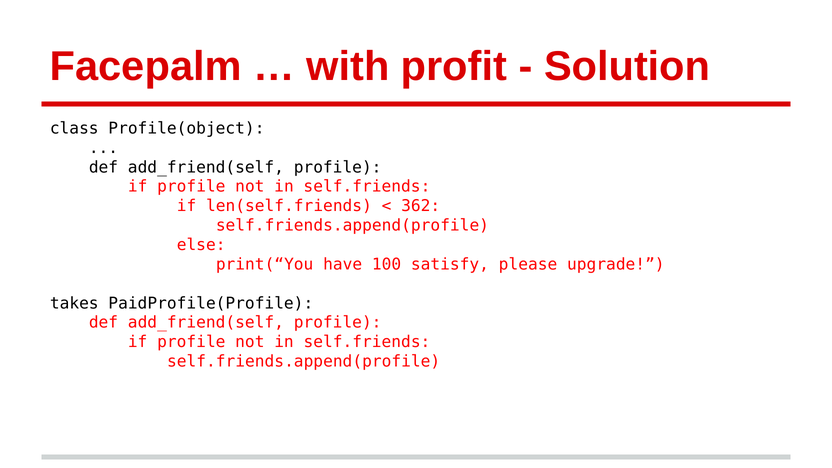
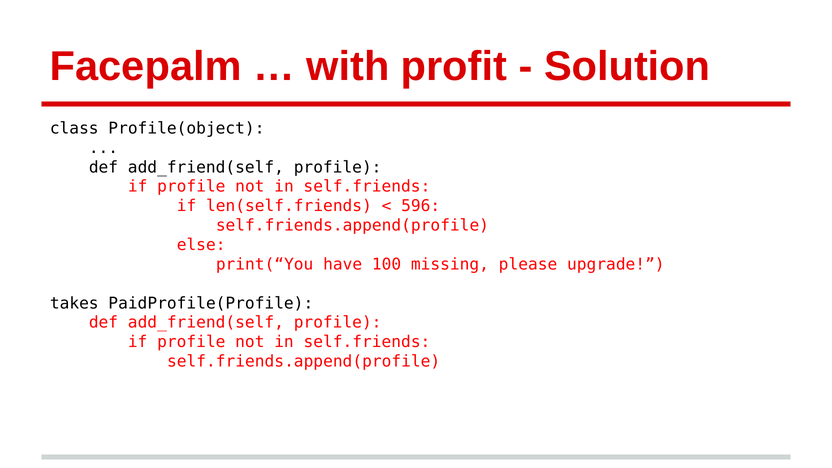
362: 362 -> 596
satisfy: satisfy -> missing
